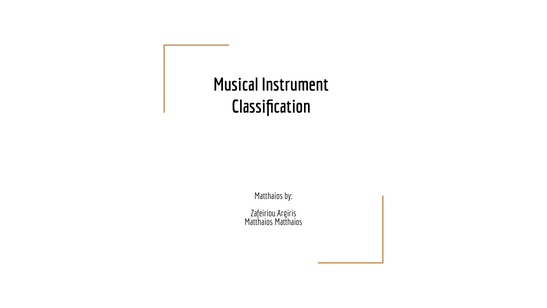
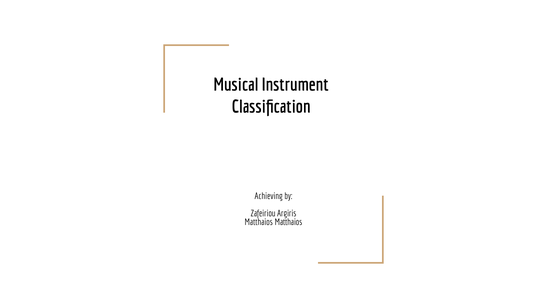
Matthaios at (269, 196): Matthaios -> Achieving
